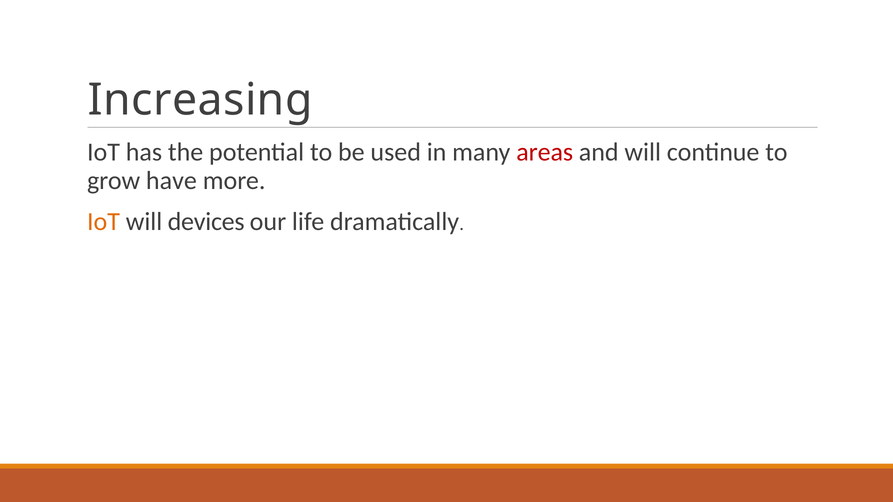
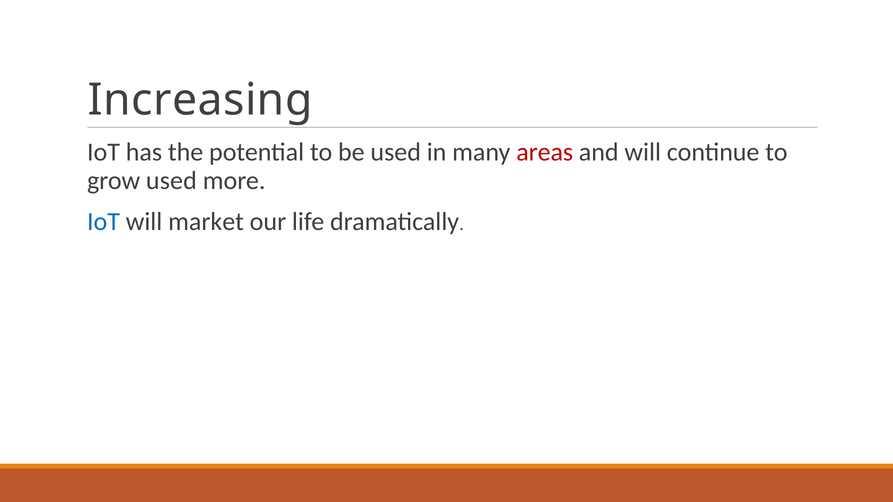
grow have: have -> used
IoT at (104, 222) colour: orange -> blue
devices: devices -> market
